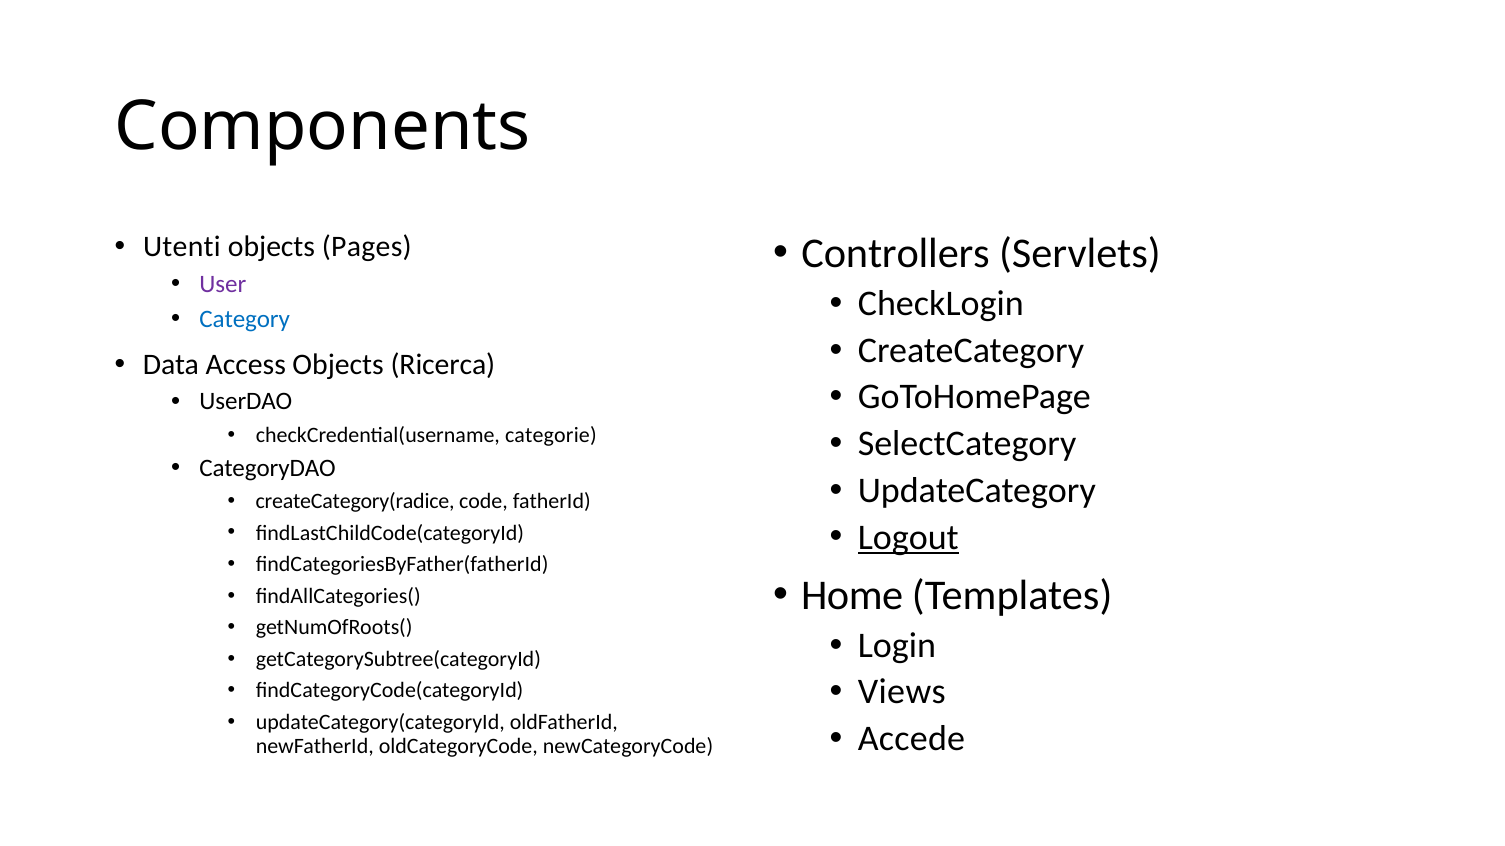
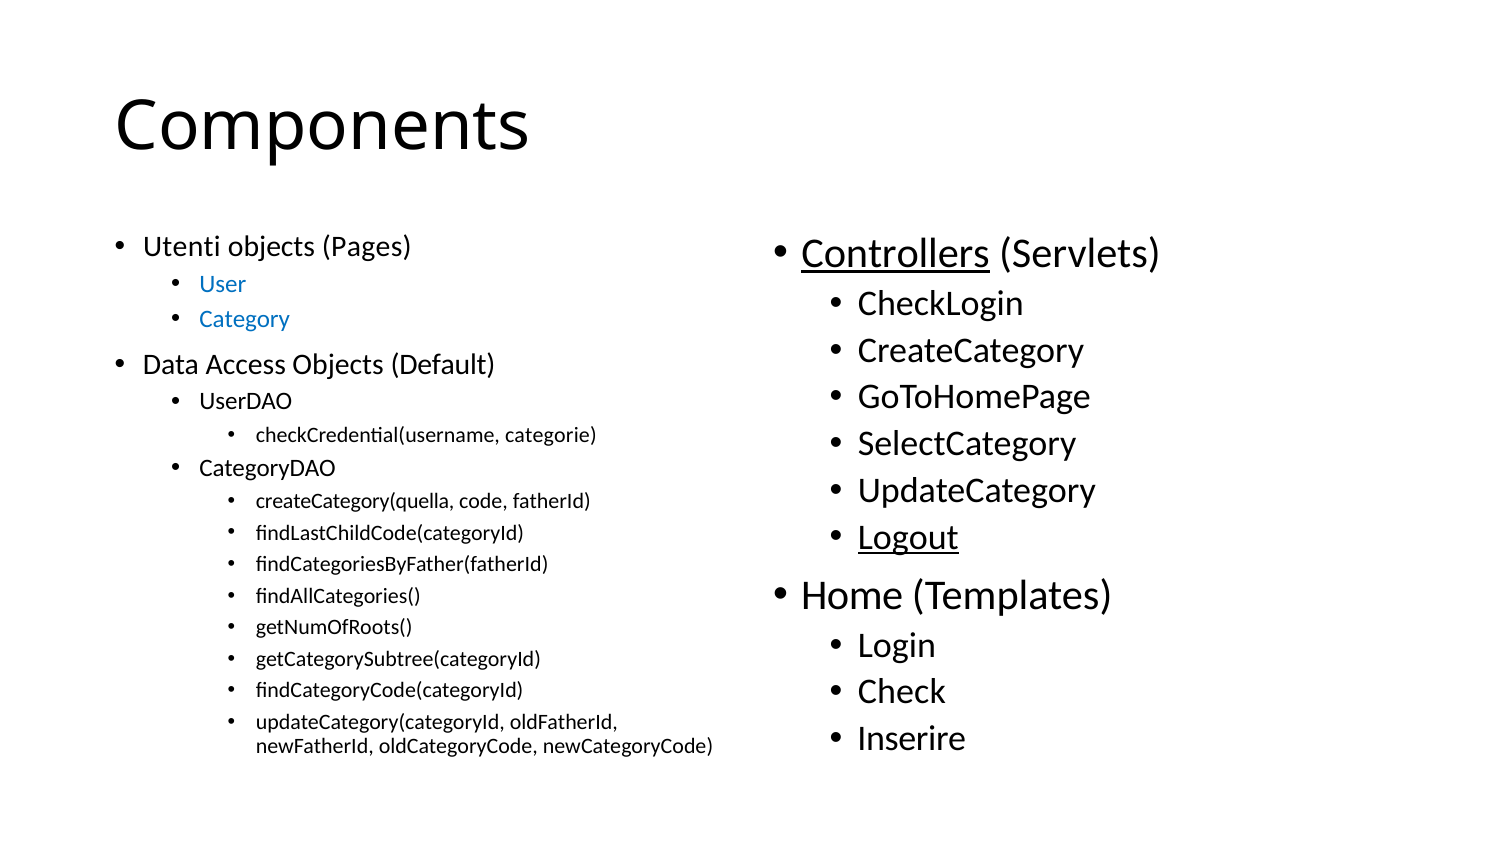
Controllers underline: none -> present
User colour: purple -> blue
Ricerca: Ricerca -> Default
createCategory(radice: createCategory(radice -> createCategory(quella
Views: Views -> Check
Accede: Accede -> Inserire
